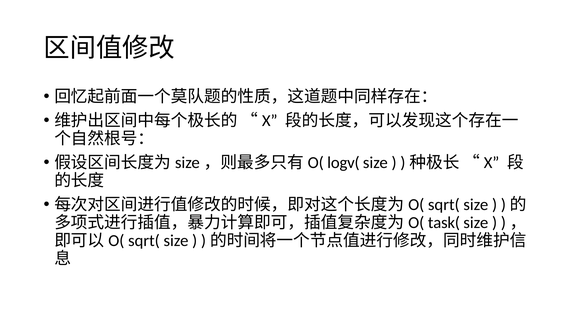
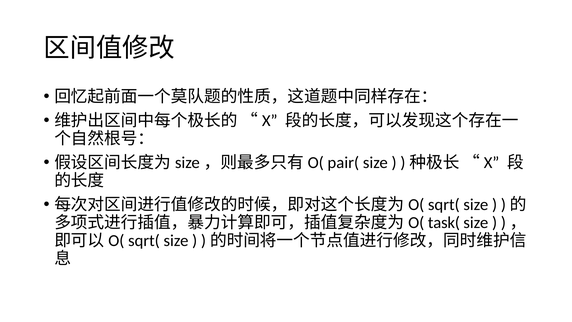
logv(: logv( -> pair(
